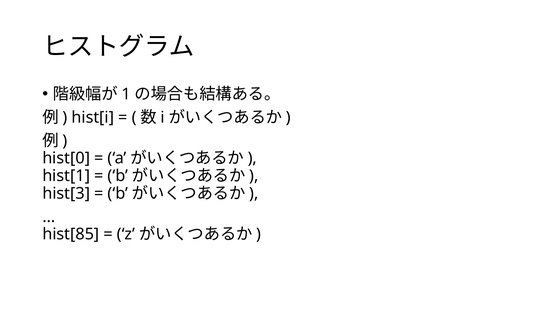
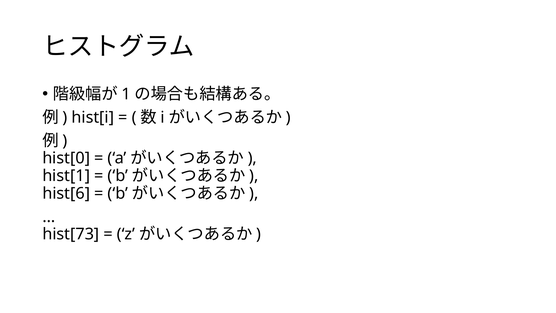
hist[3: hist[3 -> hist[6
hist[85: hist[85 -> hist[73
